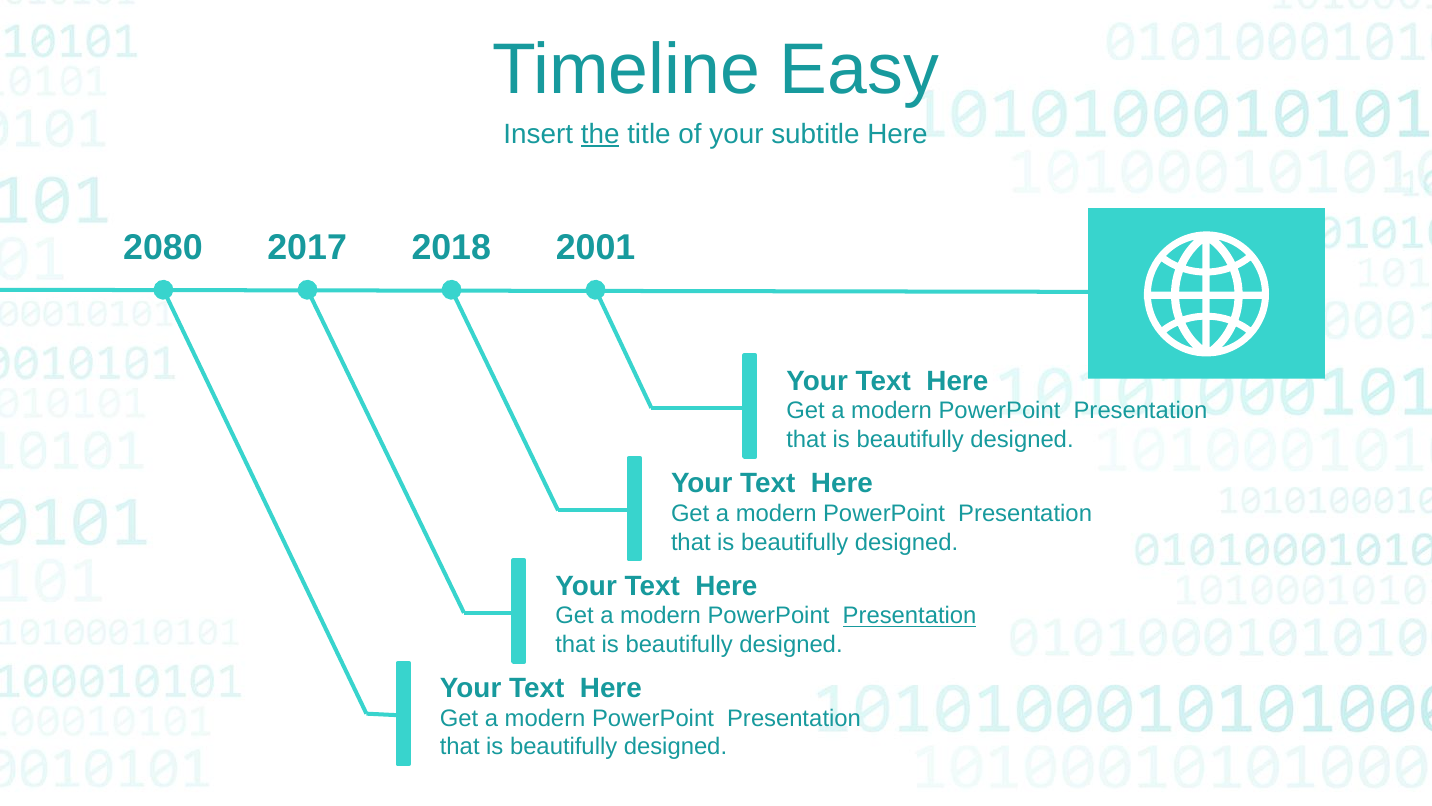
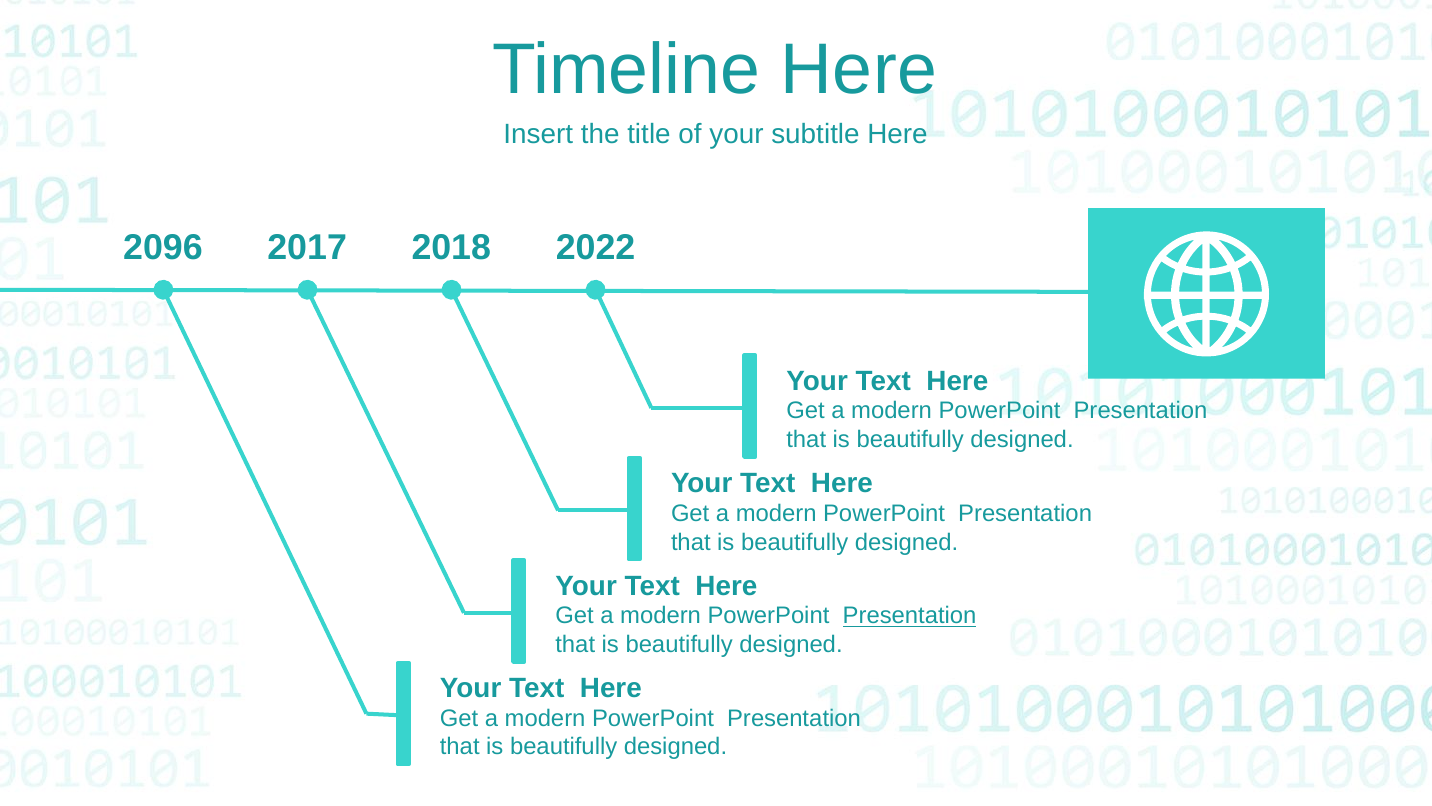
Timeline Easy: Easy -> Here
the underline: present -> none
2080: 2080 -> 2096
2001: 2001 -> 2022
